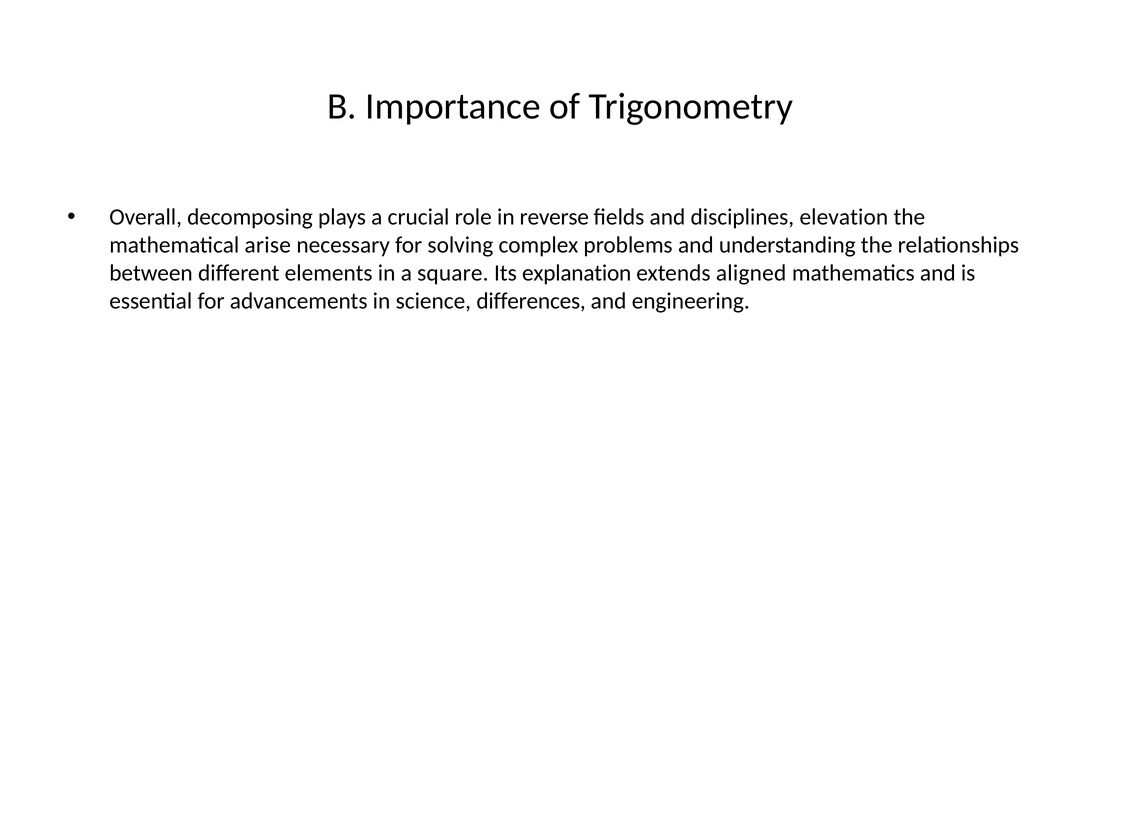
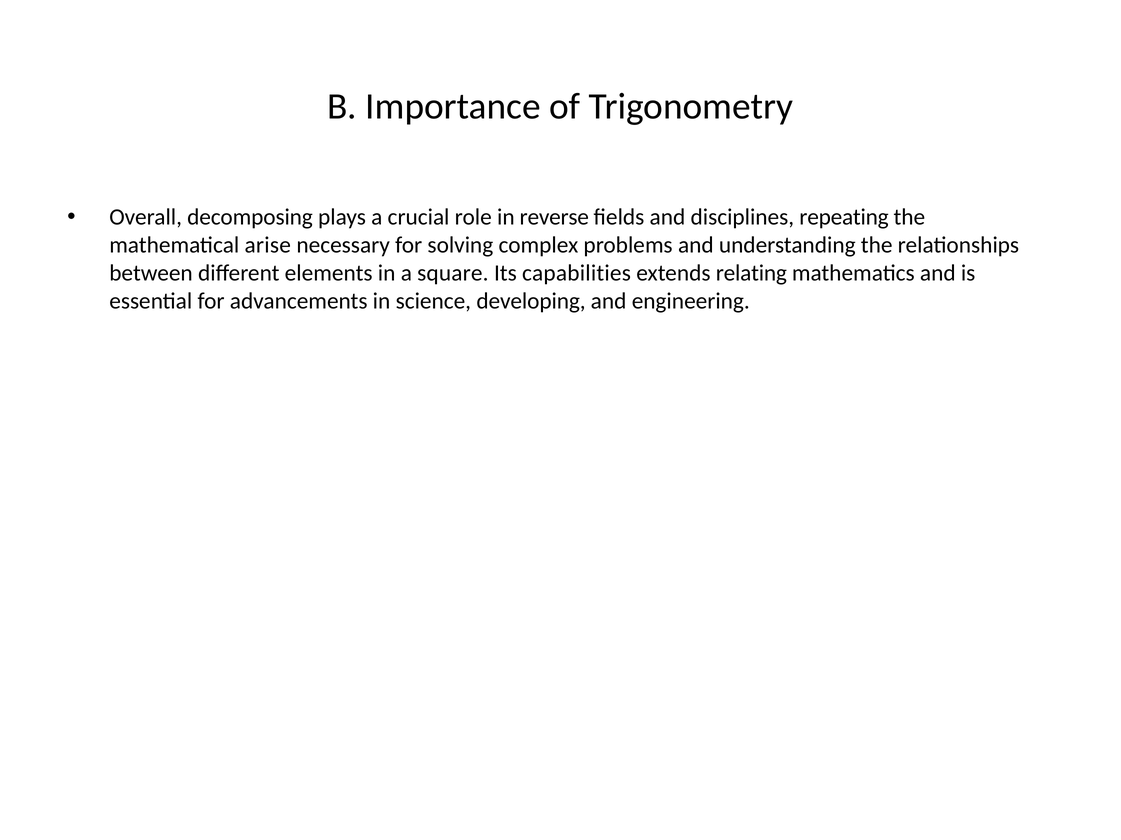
elevation: elevation -> repeating
explanation: explanation -> capabilities
aligned: aligned -> relating
differences: differences -> developing
